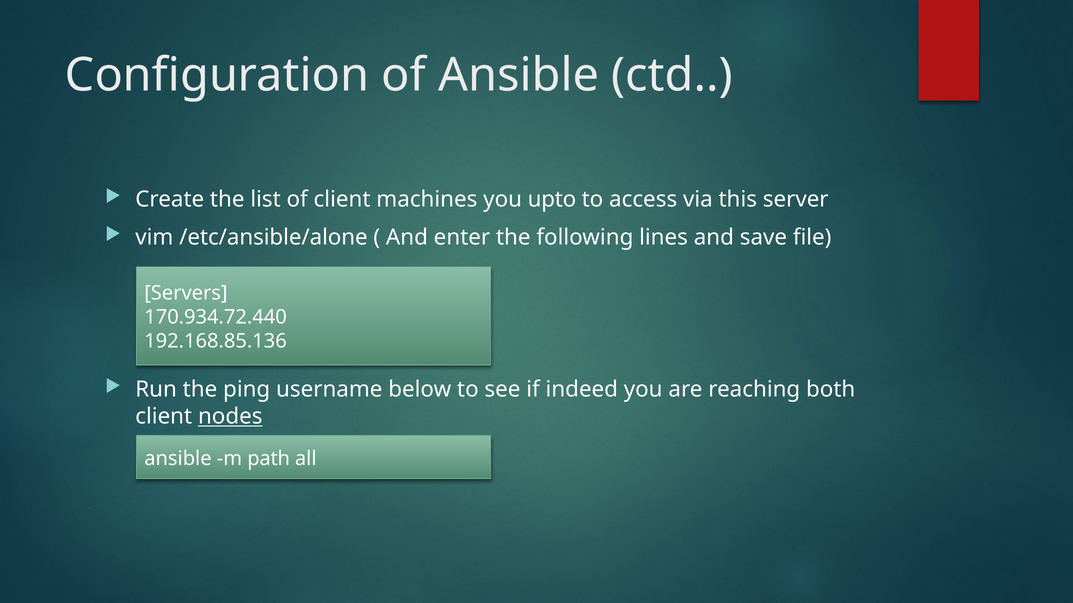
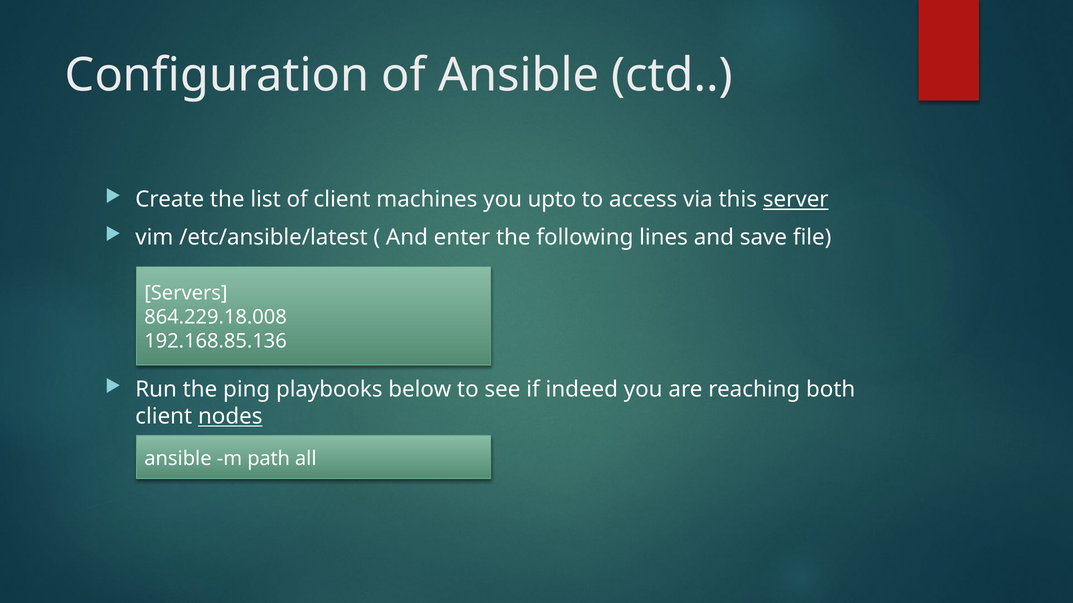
server underline: none -> present
/etc/ansible/alone: /etc/ansible/alone -> /etc/ansible/latest
170.934.72.440: 170.934.72.440 -> 864.229.18.008
username: username -> playbooks
